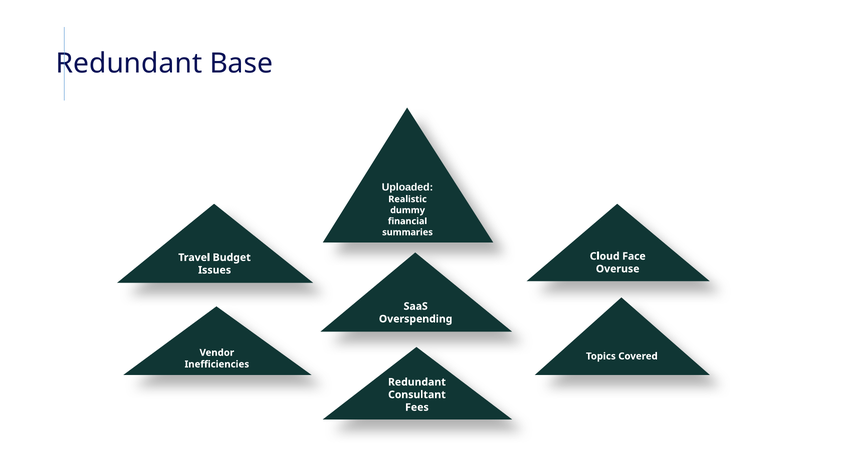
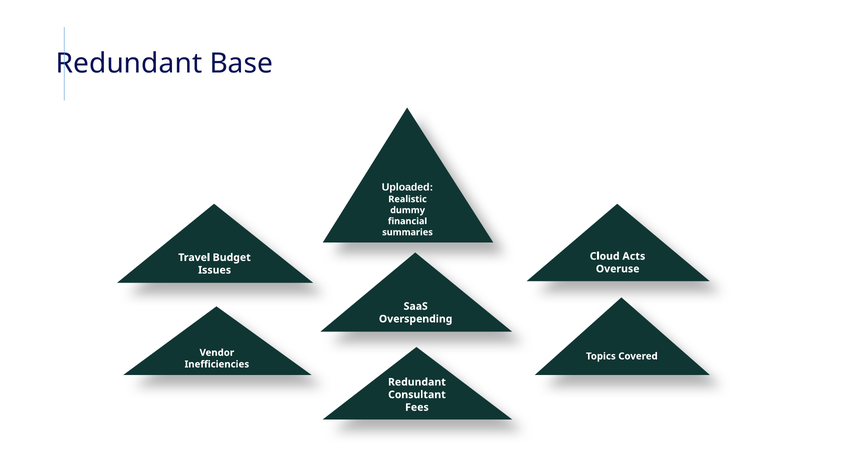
Face: Face -> Acts
